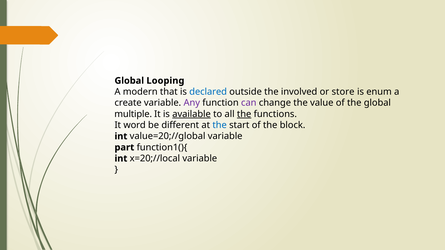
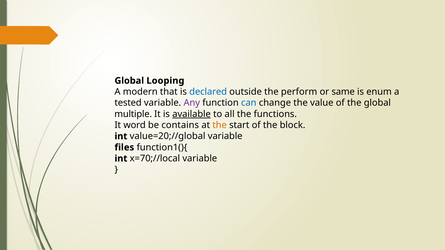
involved: involved -> perform
store: store -> same
create: create -> tested
can colour: purple -> blue
the at (244, 114) underline: present -> none
different: different -> contains
the at (220, 125) colour: blue -> orange
part: part -> files
x=20;//local: x=20;//local -> x=70;//local
